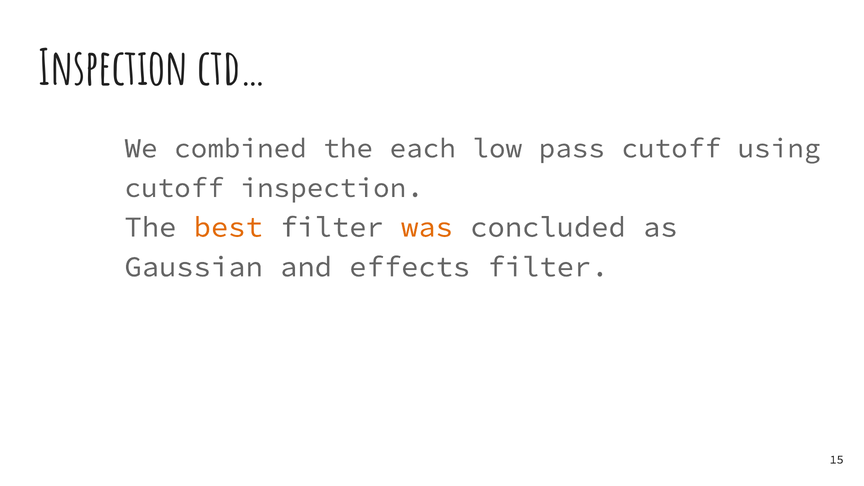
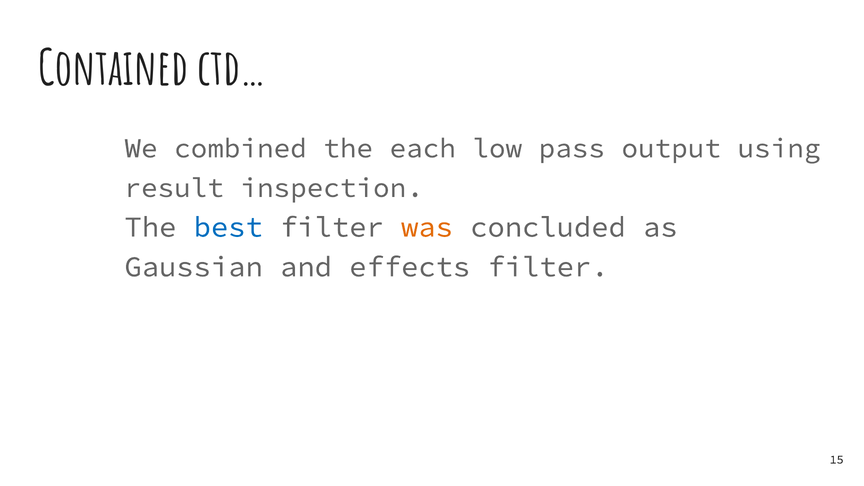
Inspection at (113, 69): Inspection -> Contained
pass cutoff: cutoff -> output
cutoff at (174, 188): cutoff -> result
best colour: orange -> blue
